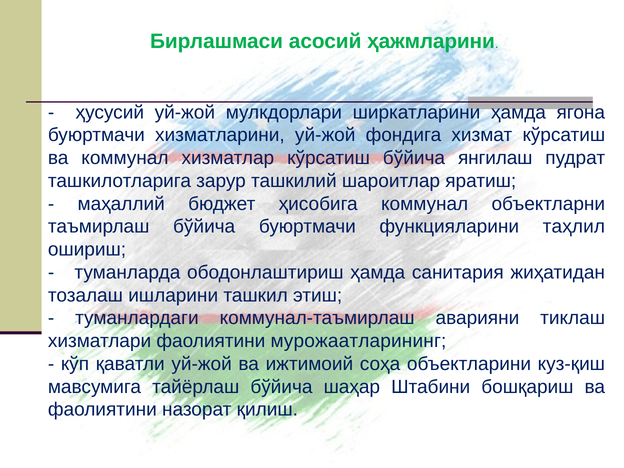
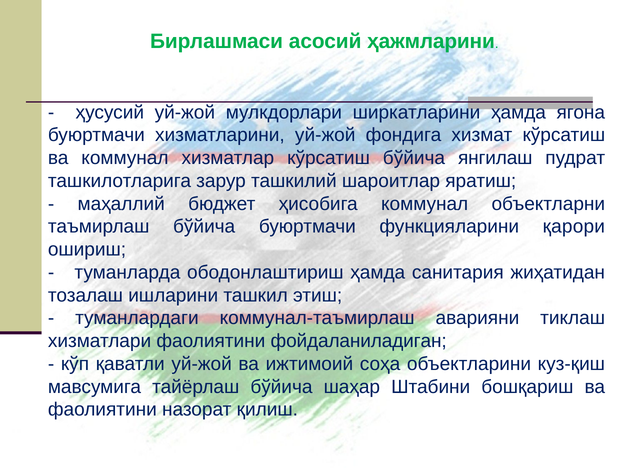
таҳлил: таҳлил -> қарори
мурожаатларининг: мурожаатларининг -> фойдаланиладиган
